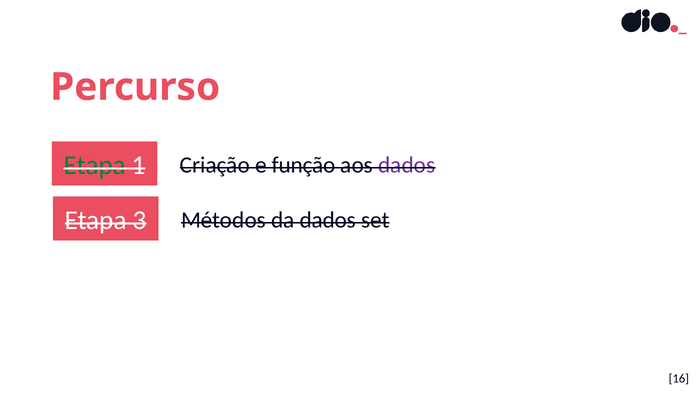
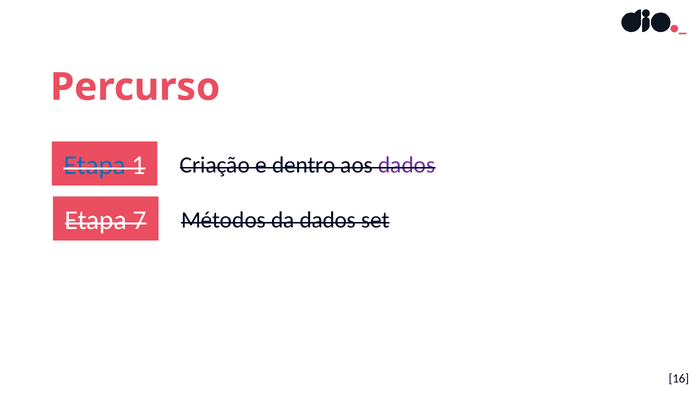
Etapa at (95, 165) colour: green -> blue
função: função -> dentro
3: 3 -> 7
